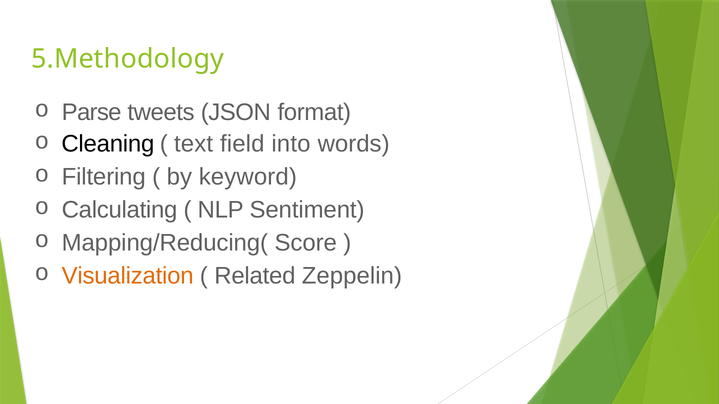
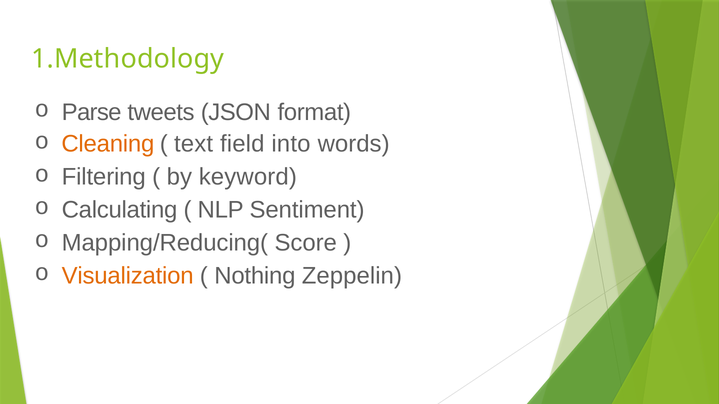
5.Methodology: 5.Methodology -> 1.Methodology
Cleaning colour: black -> orange
Related: Related -> Nothing
